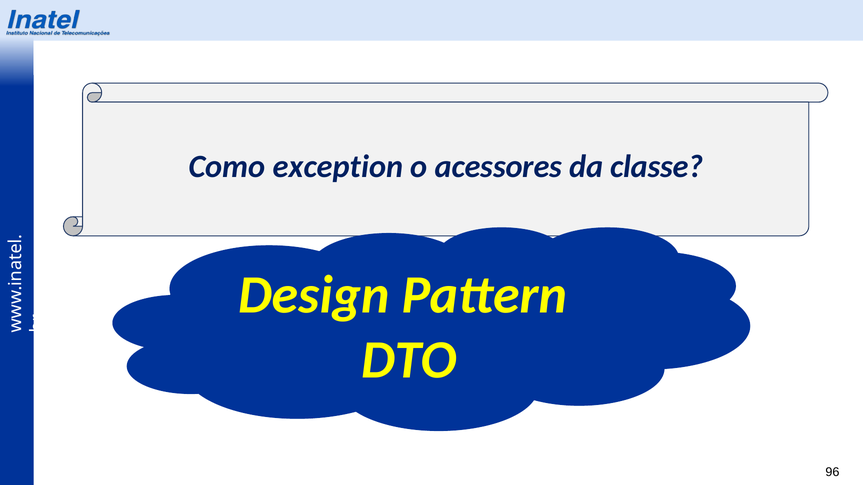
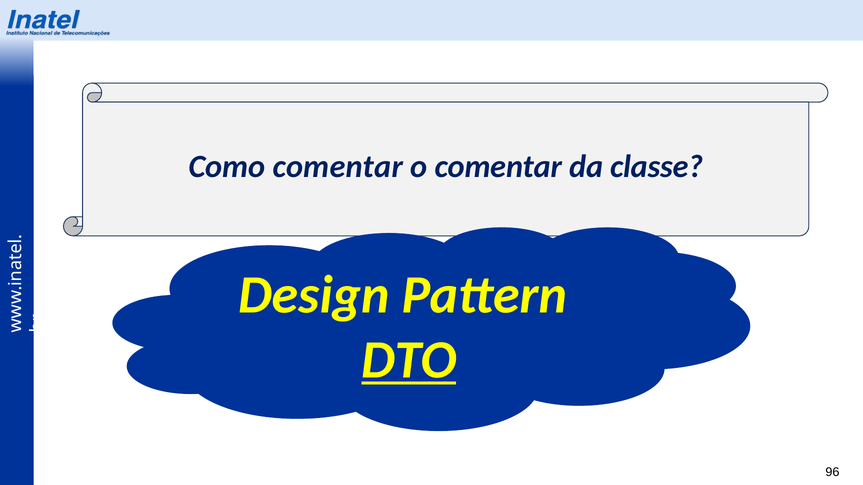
Como exception: exception -> comentar
o acessores: acessores -> comentar
DTO underline: none -> present
